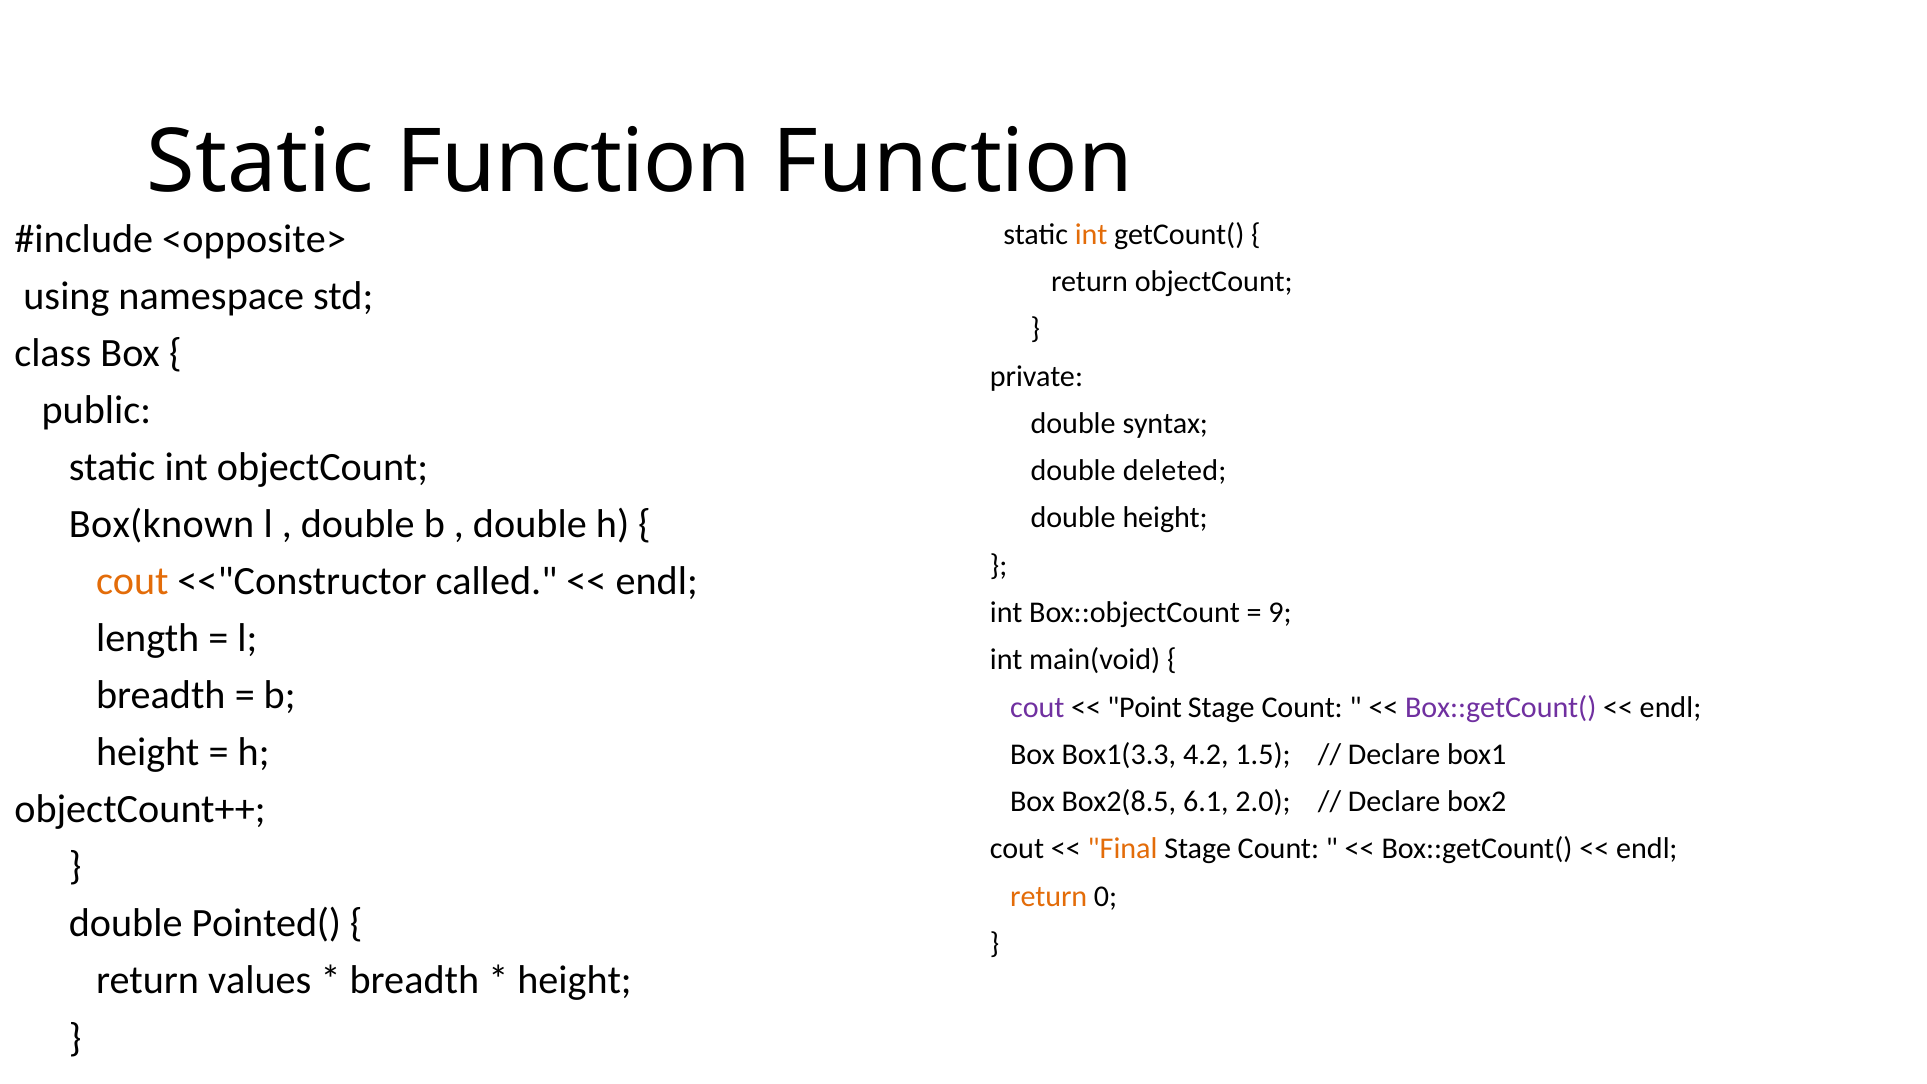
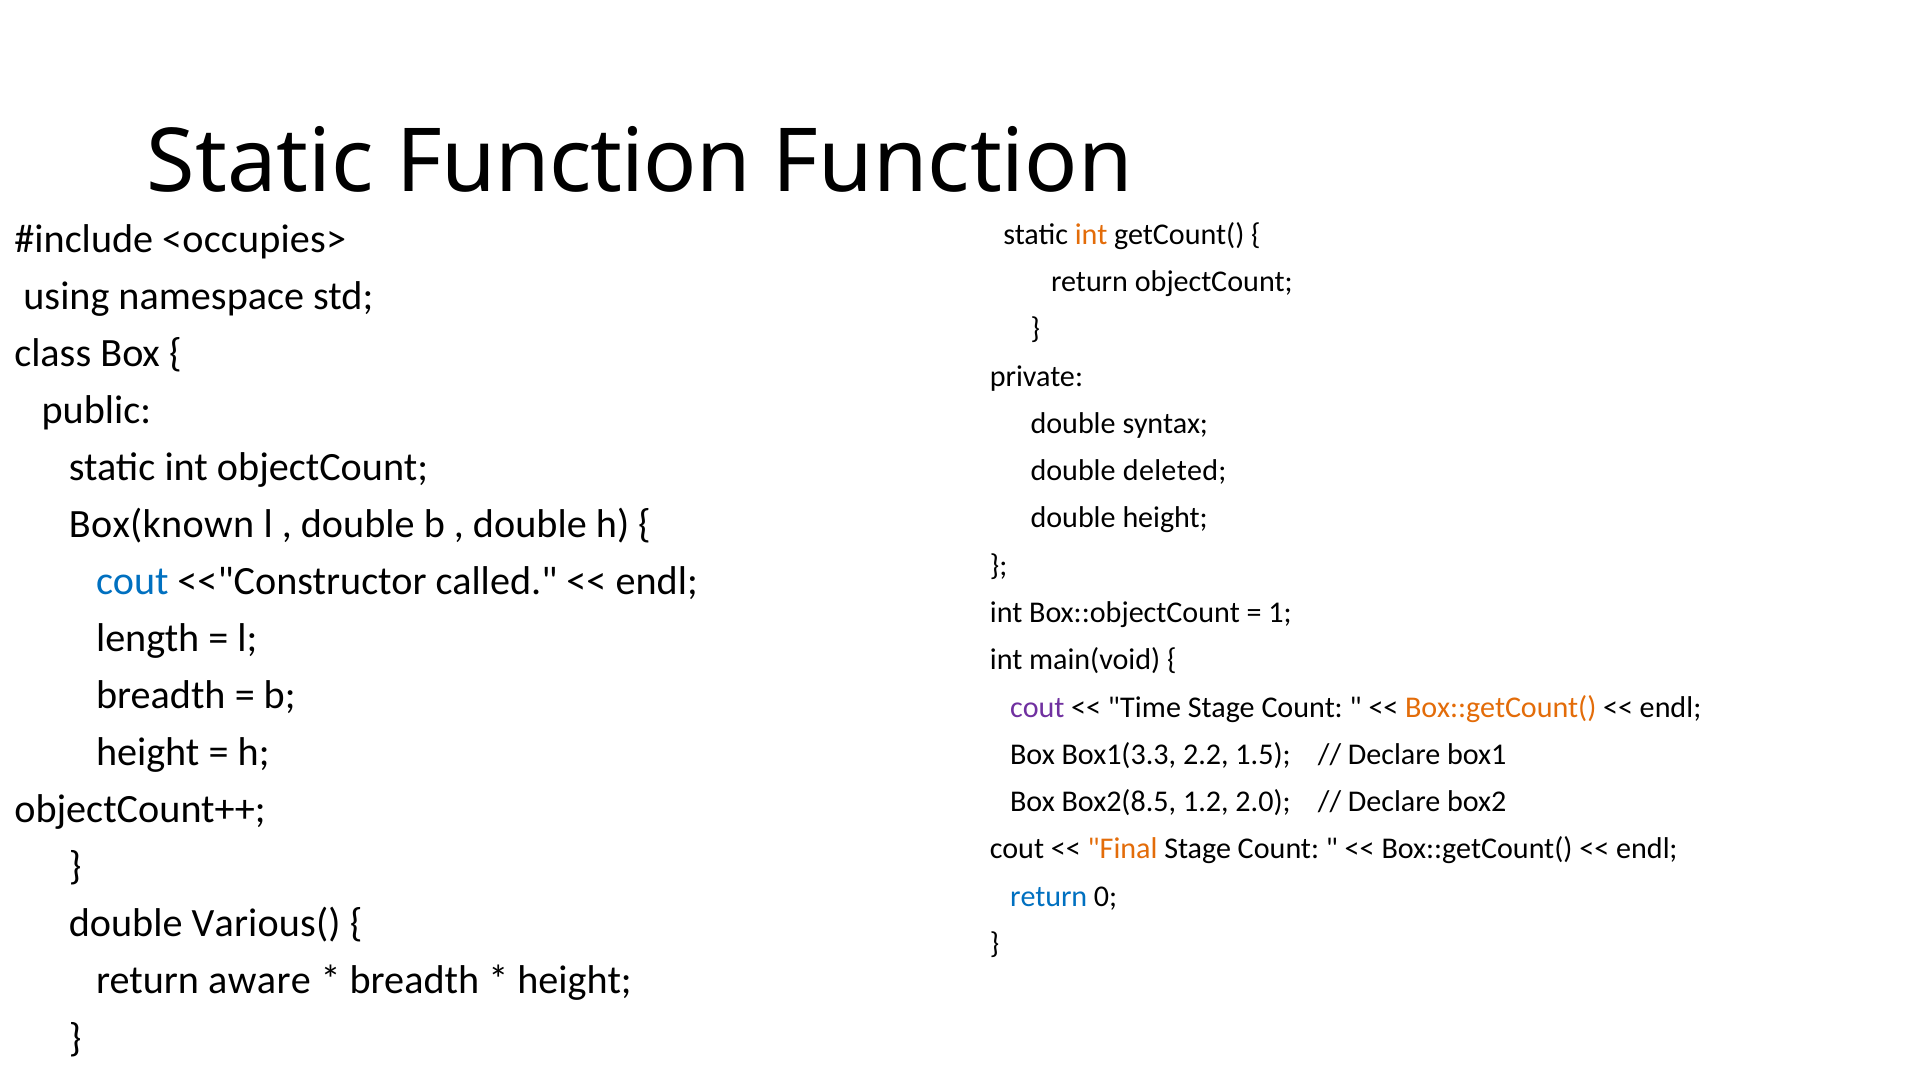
<opposite>: <opposite> -> <occupies>
cout at (132, 581) colour: orange -> blue
9: 9 -> 1
Point: Point -> Time
Box::getCount( at (1501, 707) colour: purple -> orange
4.2: 4.2 -> 2.2
6.1: 6.1 -> 1.2
return at (1049, 896) colour: orange -> blue
Pointed(: Pointed( -> Various(
values: values -> aware
